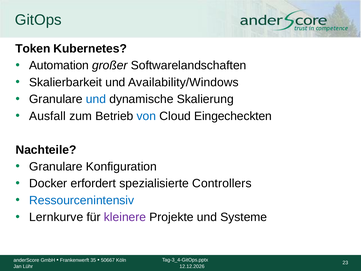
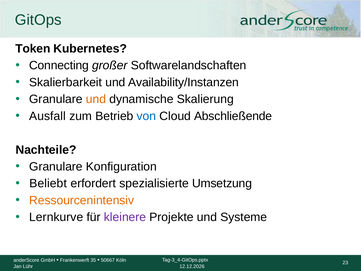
Automation: Automation -> Connecting
Availability/Windows: Availability/Windows -> Availability/Instanzen
und at (96, 99) colour: blue -> orange
Eingecheckten: Eingecheckten -> Abschließende
Docker: Docker -> Beliebt
Controllers: Controllers -> Umsetzung
Ressourcenintensiv colour: blue -> orange
